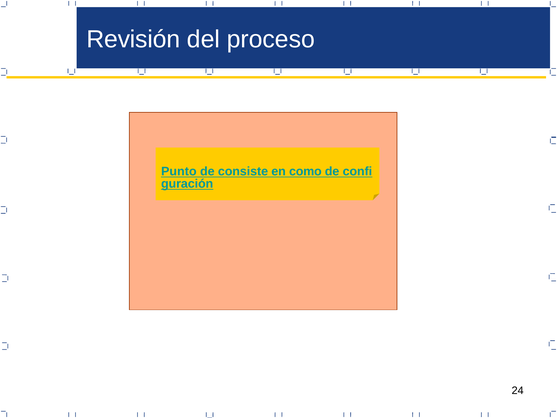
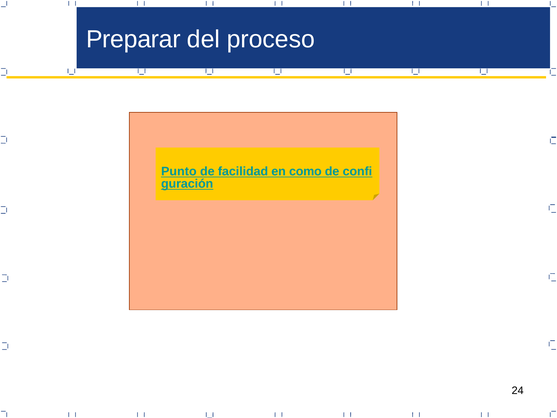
Revisión: Revisión -> Preparar
consiste: consiste -> facilidad
